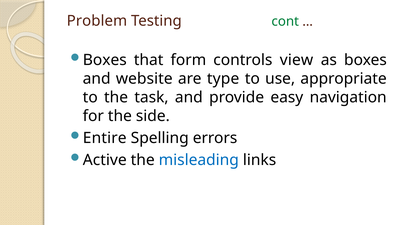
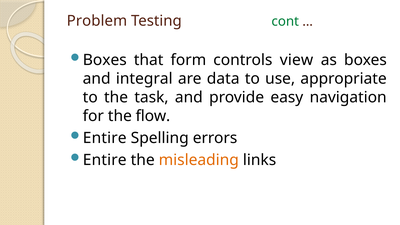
website: website -> integral
type: type -> data
side: side -> flow
Active at (105, 160): Active -> Entire
misleading colour: blue -> orange
